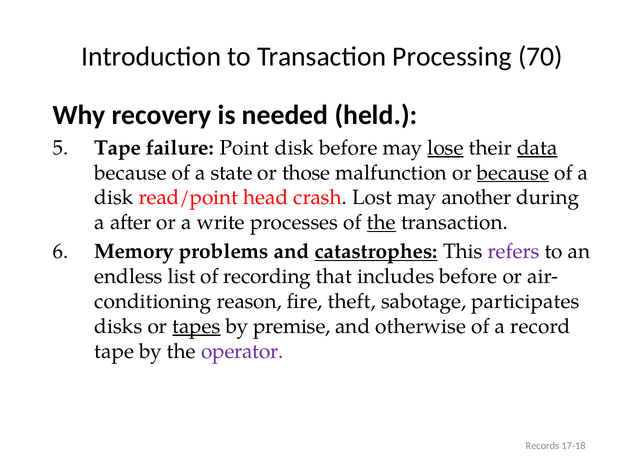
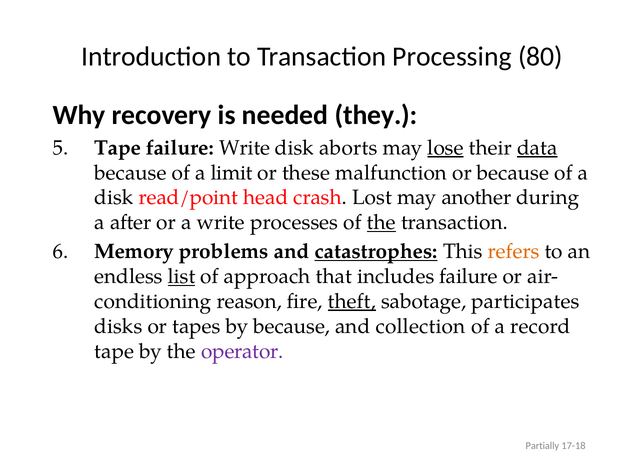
70: 70 -> 80
held: held -> they
failure Point: Point -> Write
disk before: before -> aborts
state: state -> limit
those: those -> these
because at (513, 173) underline: present -> none
refers colour: purple -> orange
list underline: none -> present
recording: recording -> approach
includes before: before -> failure
theft underline: none -> present
tapes underline: present -> none
by premise: premise -> because
otherwise: otherwise -> collection
Records: Records -> Partially
